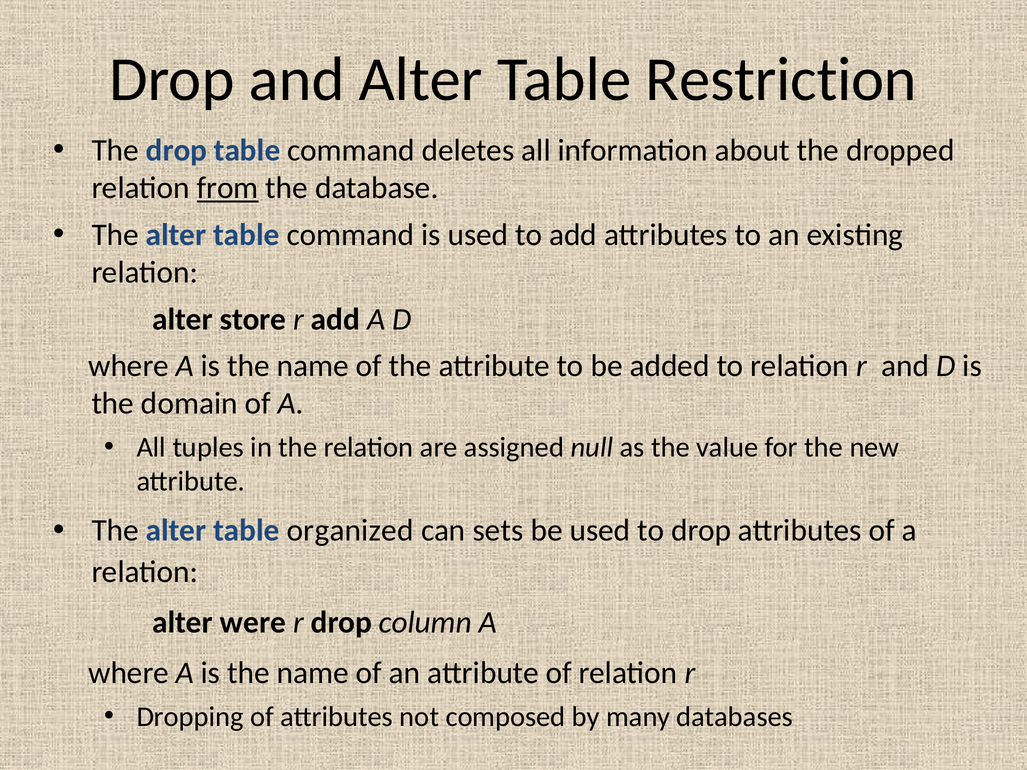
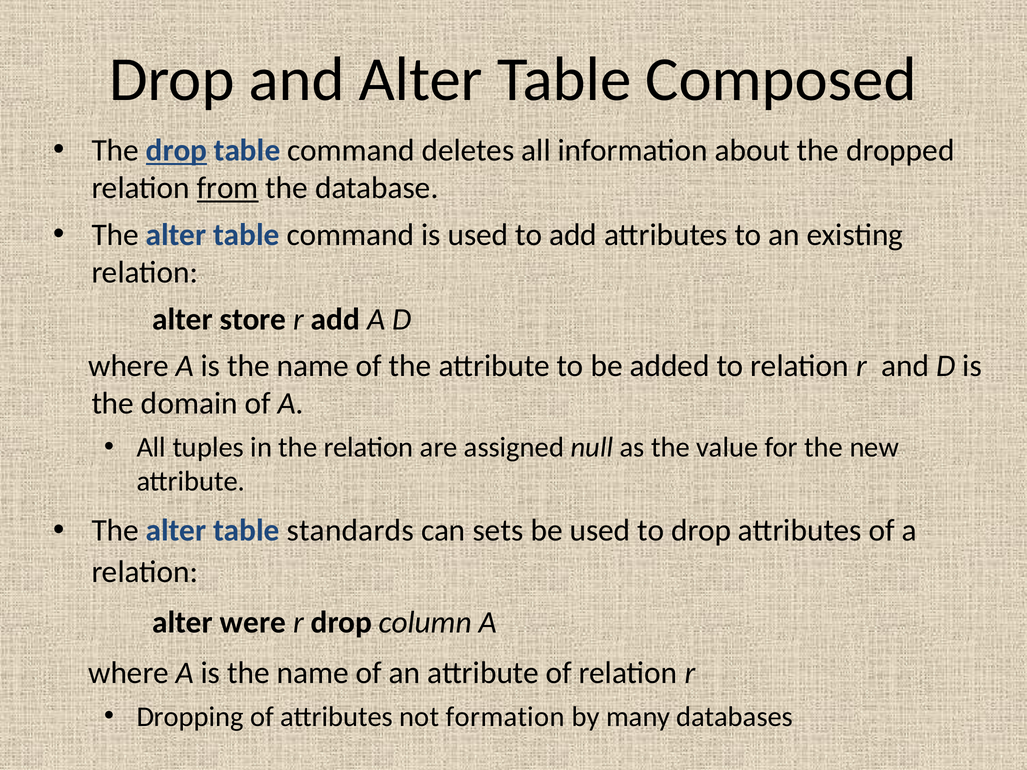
Restriction: Restriction -> Composed
drop at (176, 150) underline: none -> present
organized: organized -> standards
composed: composed -> formation
